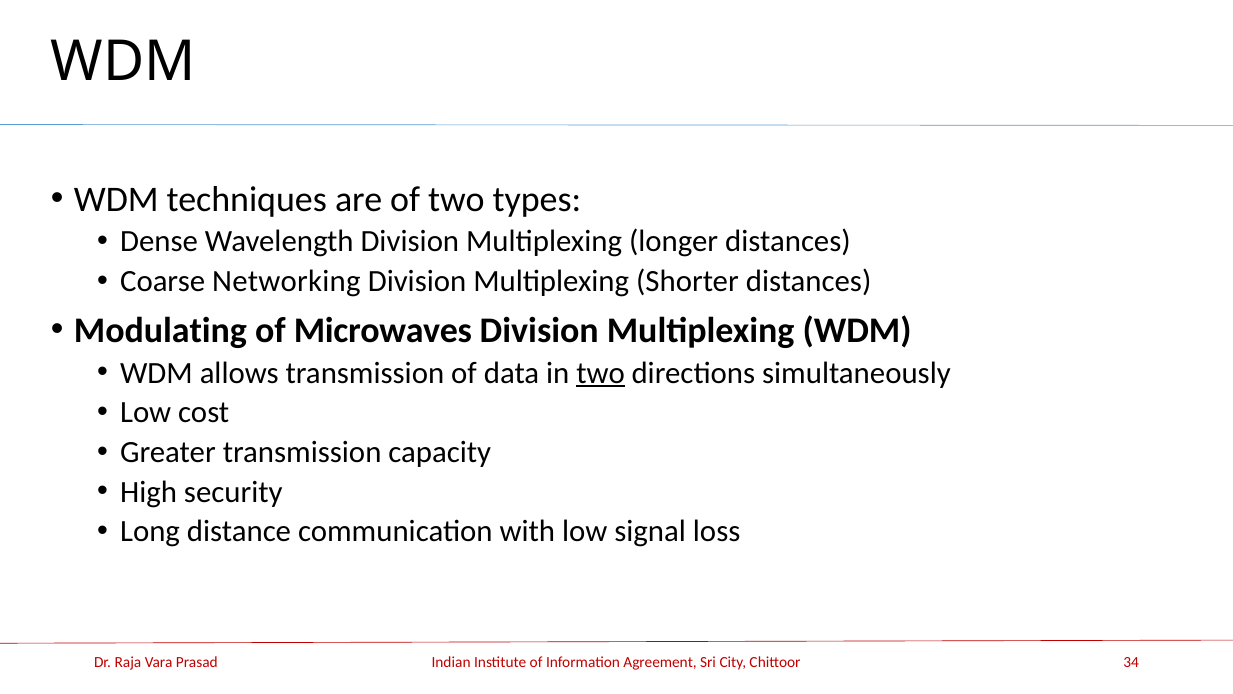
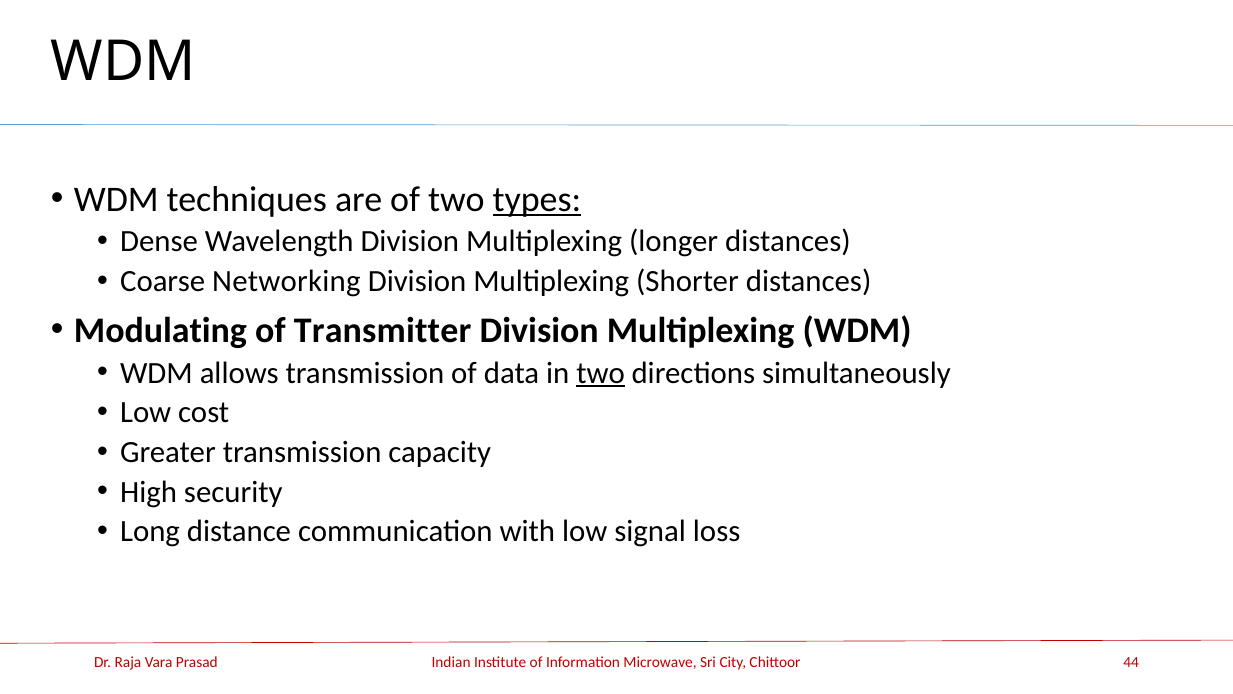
types underline: none -> present
Microwaves: Microwaves -> Transmitter
Agreement: Agreement -> Microwave
34: 34 -> 44
